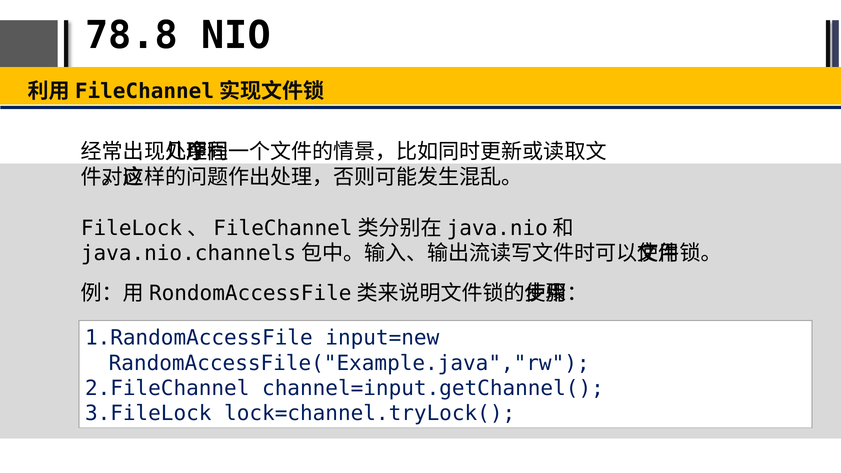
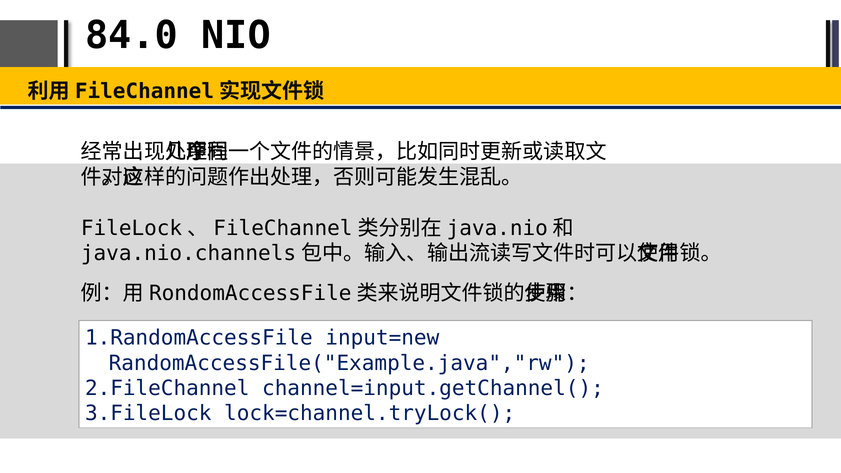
78.8: 78.8 -> 84.0
